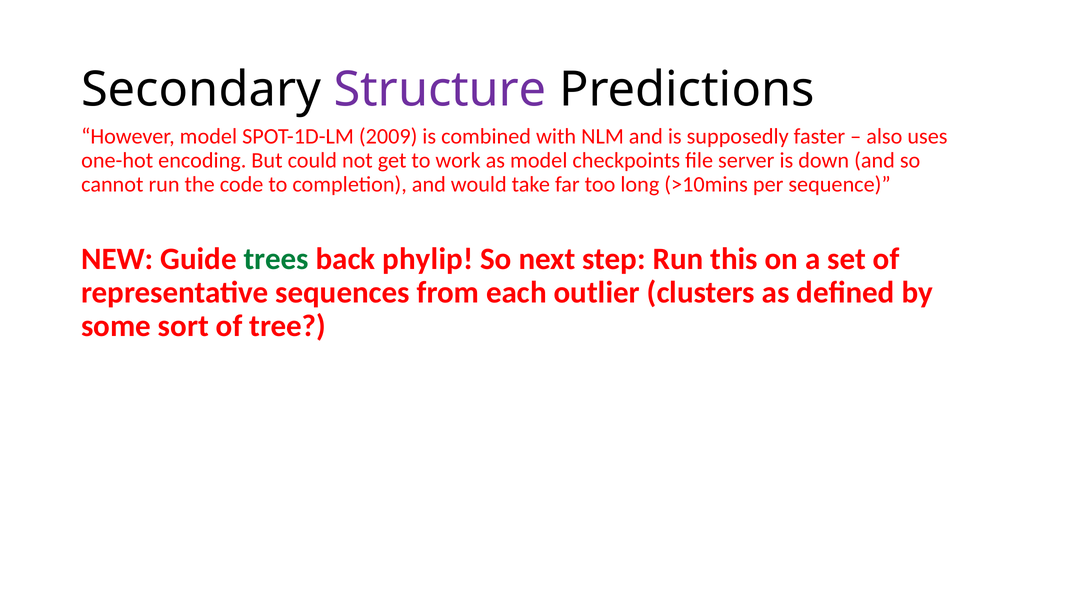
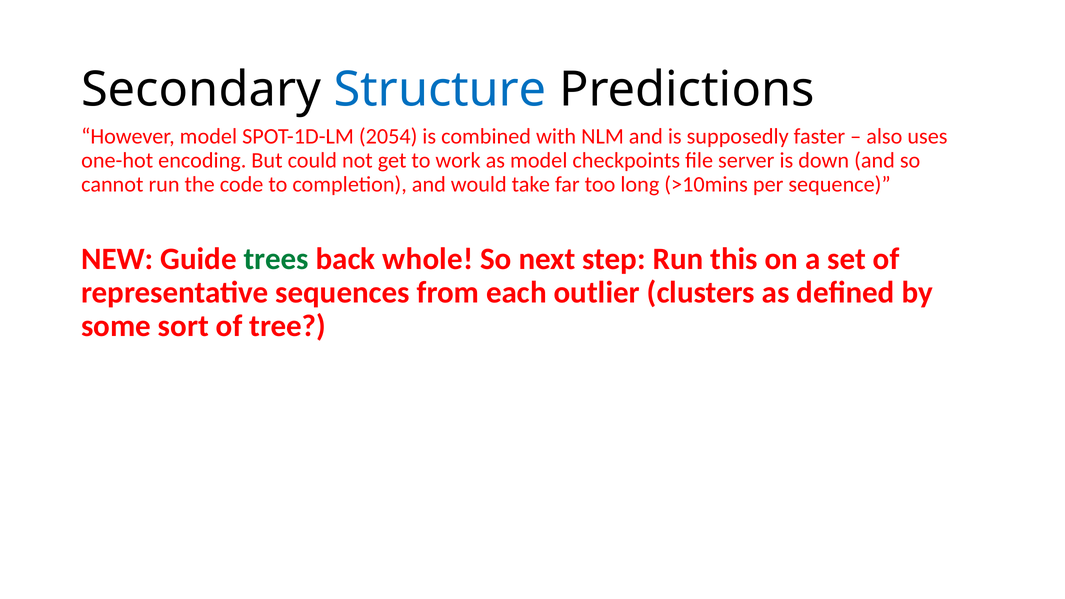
Structure colour: purple -> blue
2009: 2009 -> 2054
phylip: phylip -> whole
